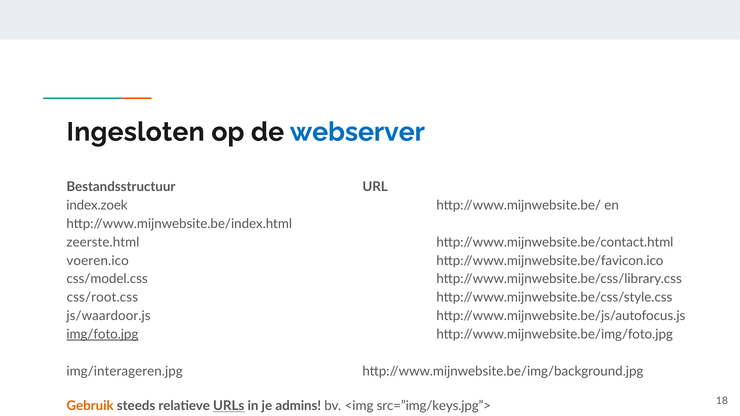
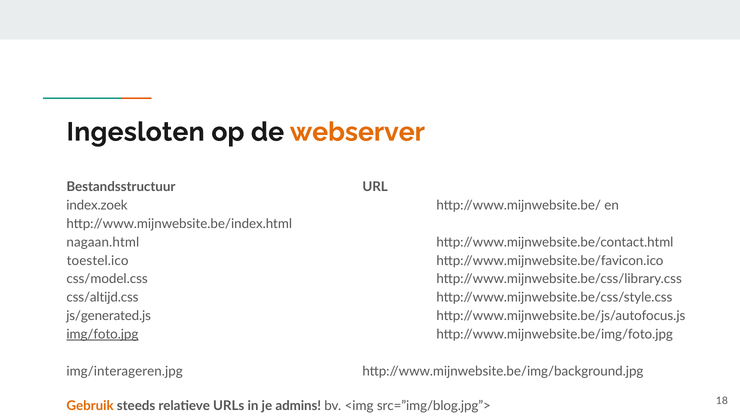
webserver colour: blue -> orange
zeerste.html: zeerste.html -> nagaan.html
voeren.ico: voeren.ico -> toestel.ico
css/root.css: css/root.css -> css/altijd.css
js/waardoor.js: js/waardoor.js -> js/generated.js
URLs underline: present -> none
src=”img/keys.jpg”>: src=”img/keys.jpg”> -> src=”img/blog.jpg”>
